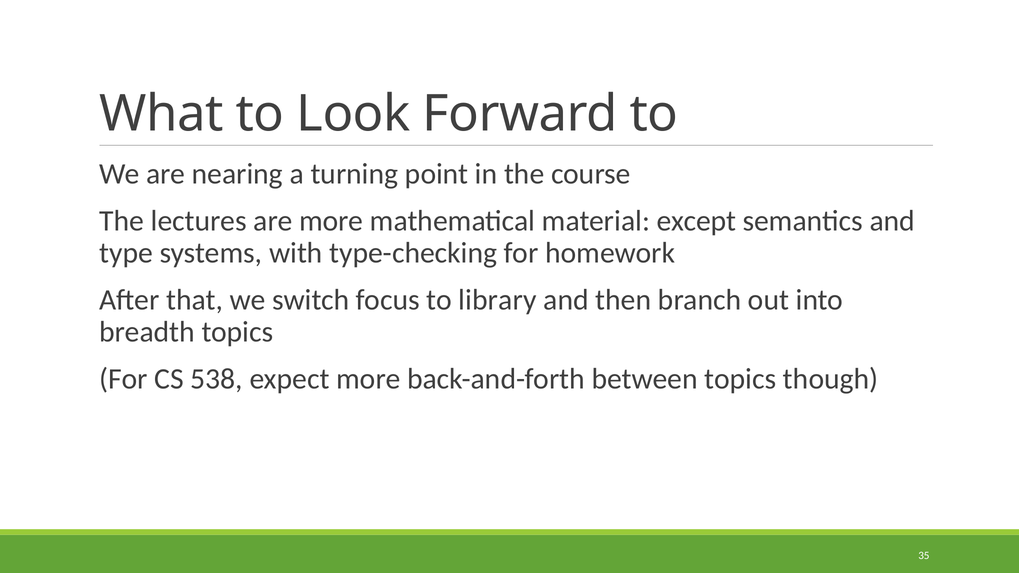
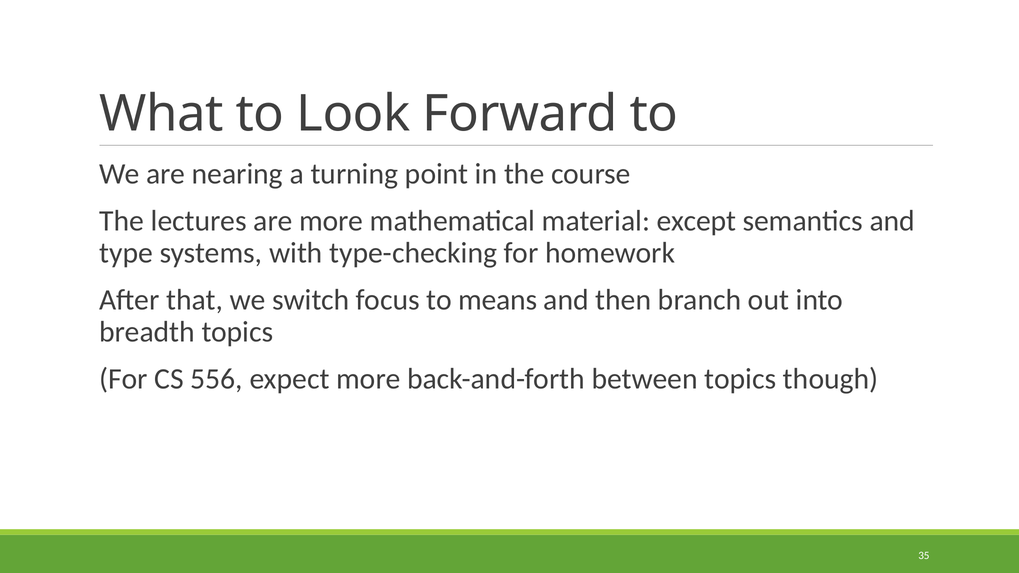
library: library -> means
538: 538 -> 556
